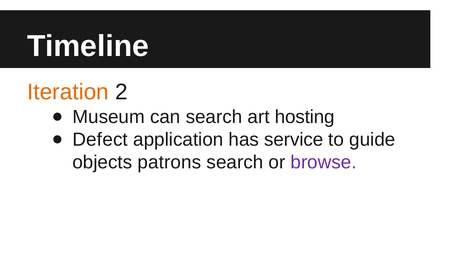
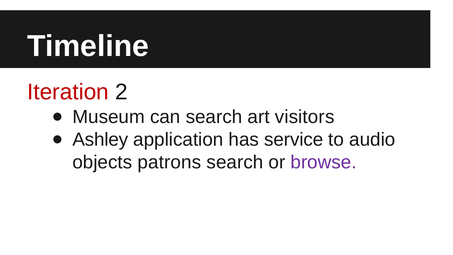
Iteration colour: orange -> red
hosting: hosting -> visitors
Defect: Defect -> Ashley
guide: guide -> audio
